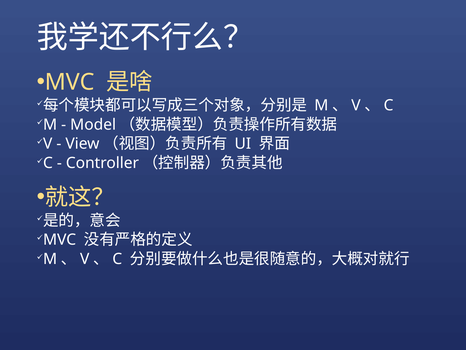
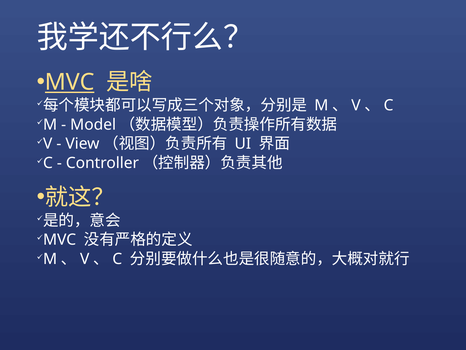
MVC underline: none -> present
